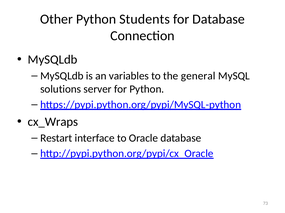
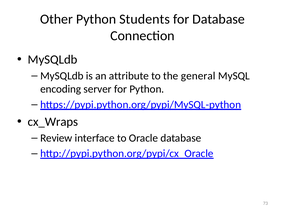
variables: variables -> attribute
solutions: solutions -> encoding
Restart: Restart -> Review
